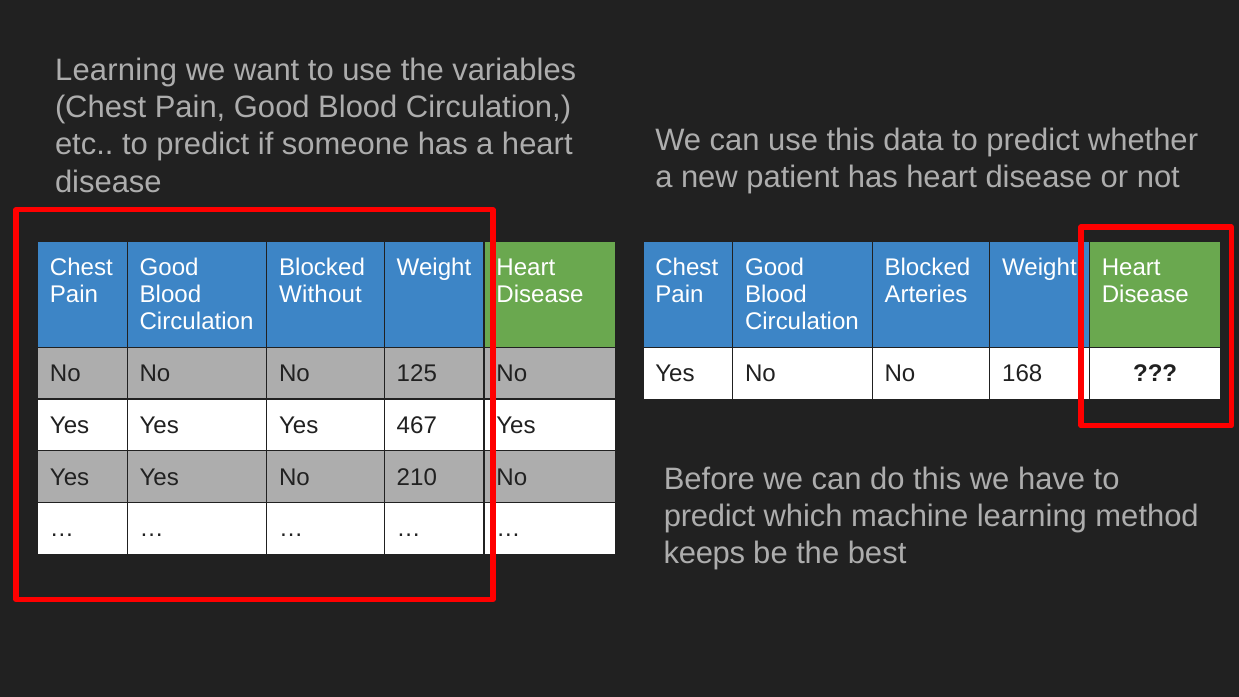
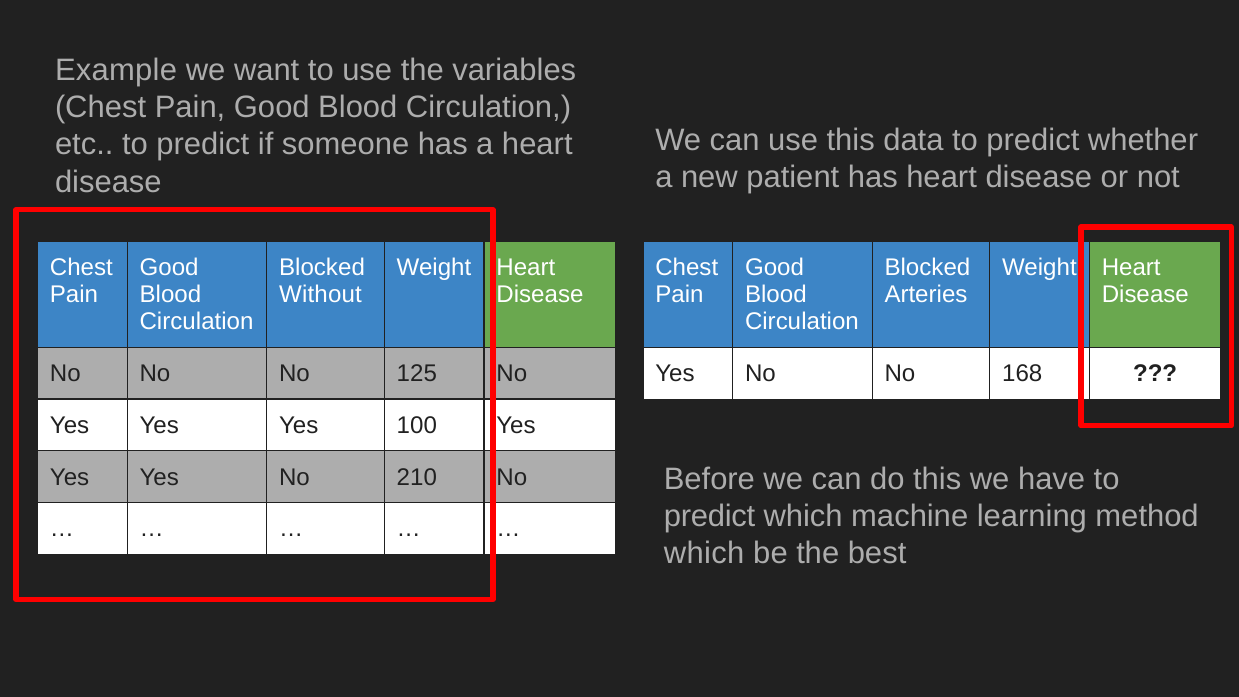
Learning at (116, 70): Learning -> Example
467: 467 -> 100
keeps at (704, 553): keeps -> which
